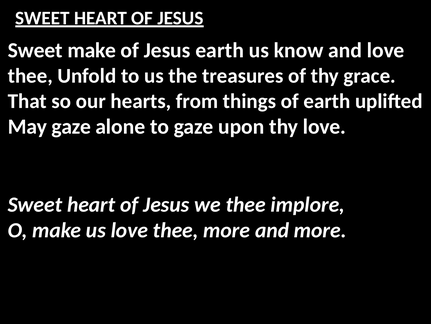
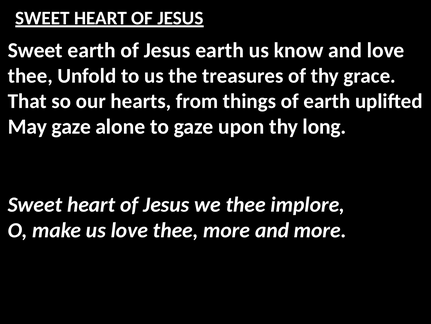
Sweet make: make -> earth
thy love: love -> long
